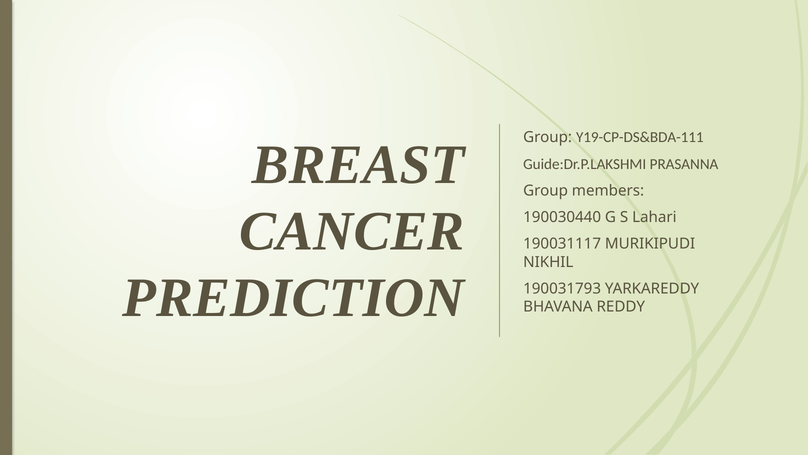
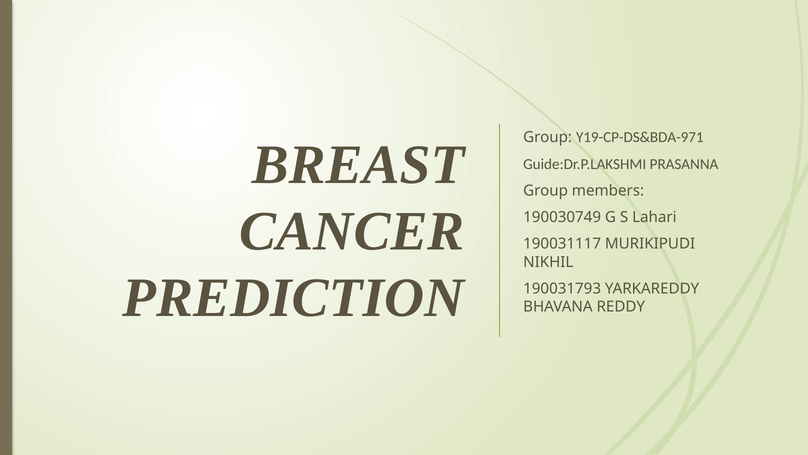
Y19-CP-DS&BDA-111: Y19-CP-DS&BDA-111 -> Y19-CP-DS&BDA-971
190030440: 190030440 -> 190030749
